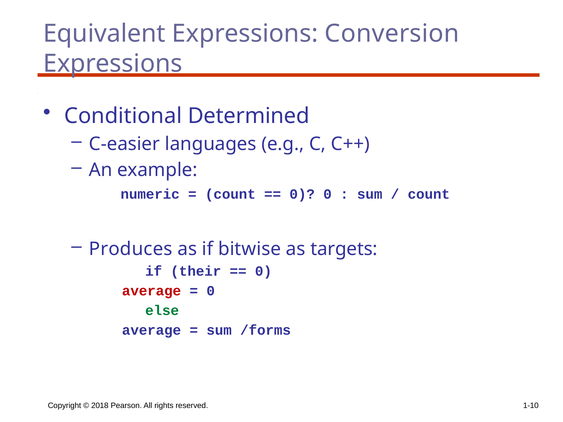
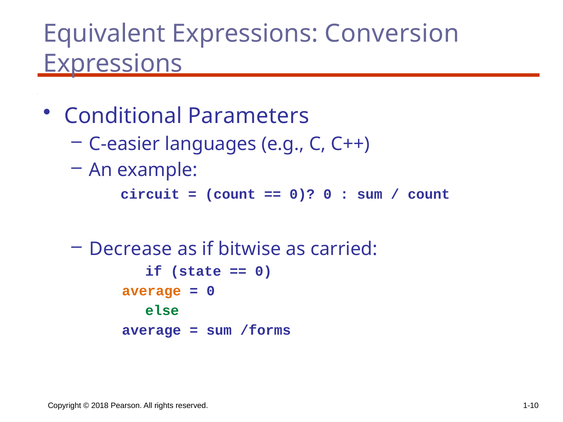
Determined: Determined -> Parameters
numeric: numeric -> circuit
Produces: Produces -> Decrease
targets: targets -> carried
their: their -> state
average at (152, 291) colour: red -> orange
